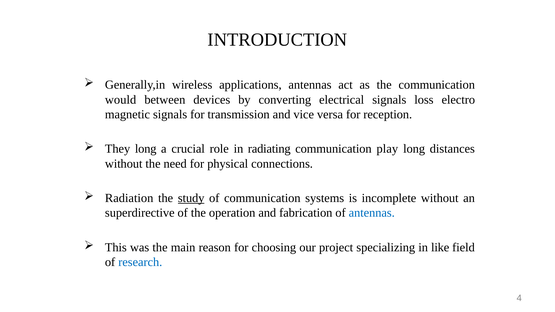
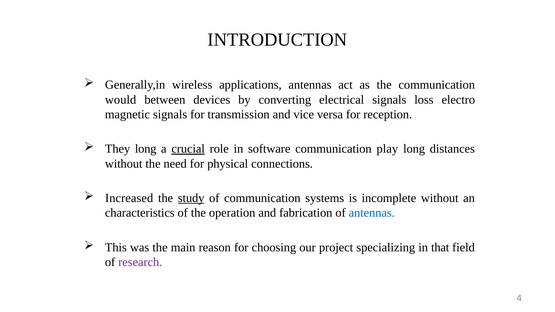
crucial underline: none -> present
radiating: radiating -> software
Radiation: Radiation -> Increased
superdirective: superdirective -> characteristics
like: like -> that
research colour: blue -> purple
